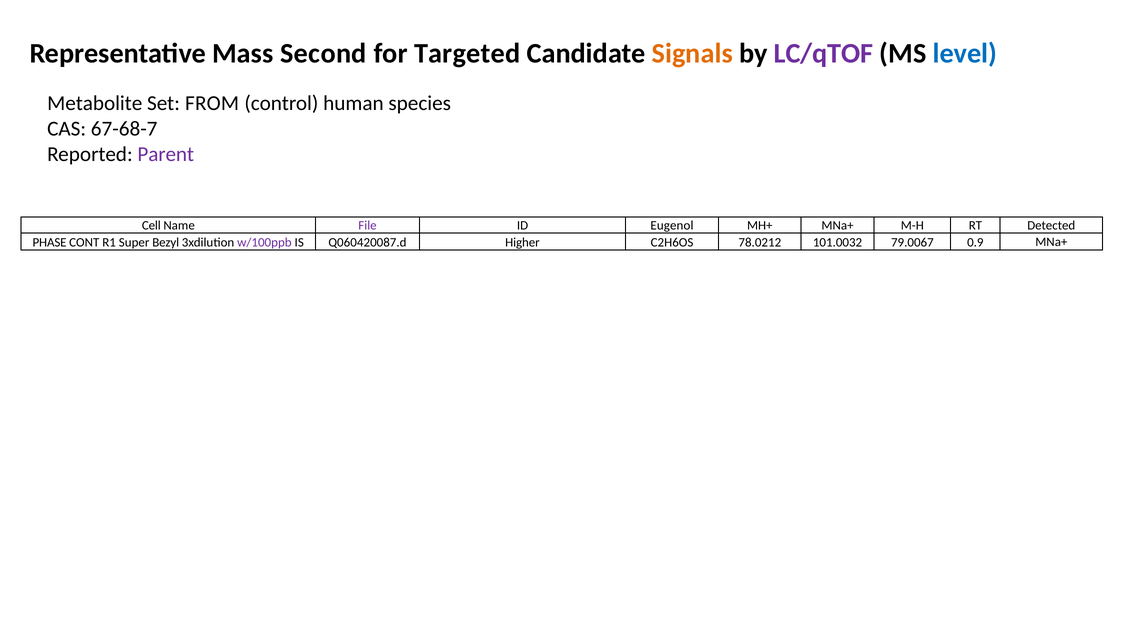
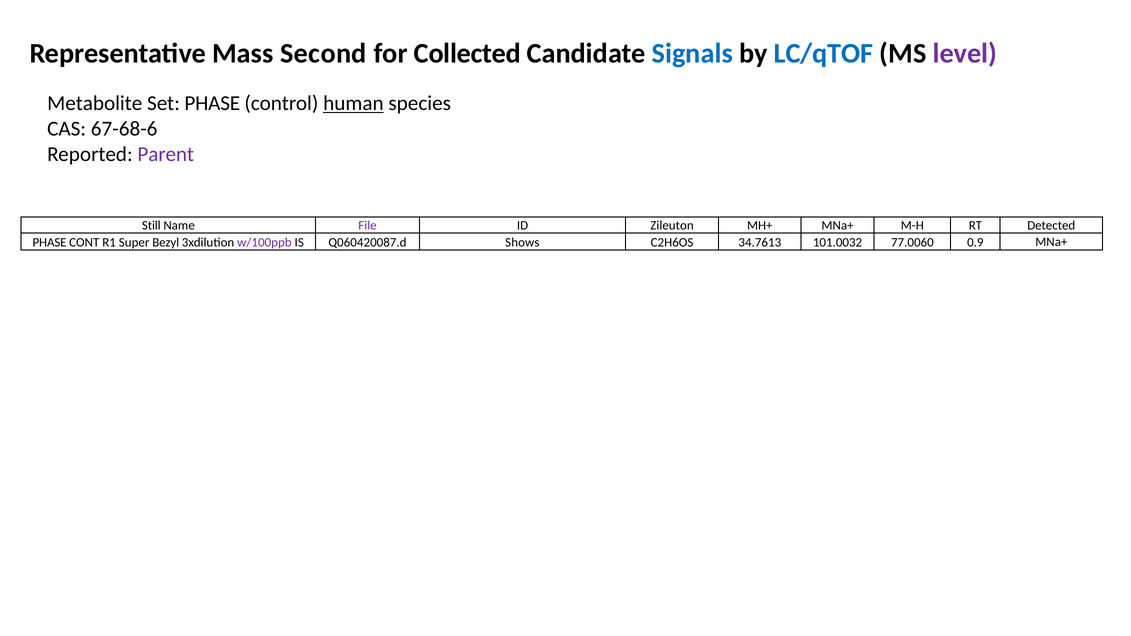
Targeted: Targeted -> Collected
Signals colour: orange -> blue
LC/qTOF colour: purple -> blue
level colour: blue -> purple
Set FROM: FROM -> PHASE
human underline: none -> present
67-68-7: 67-68-7 -> 67-68-6
Cell: Cell -> Still
Eugenol: Eugenol -> Zileuton
Higher: Higher -> Shows
78.0212: 78.0212 -> 34.7613
79.0067: 79.0067 -> 77.0060
